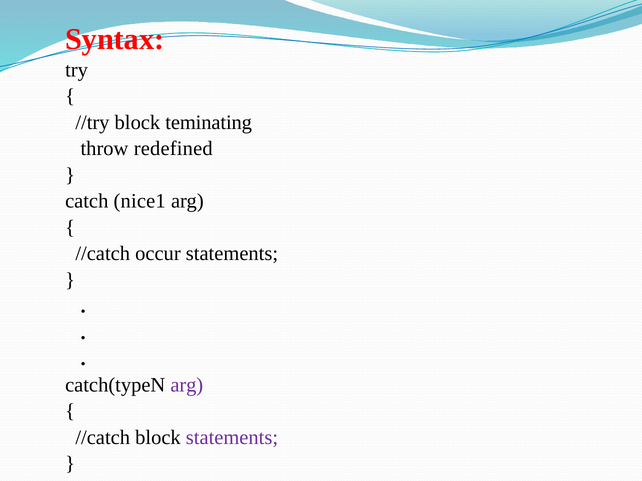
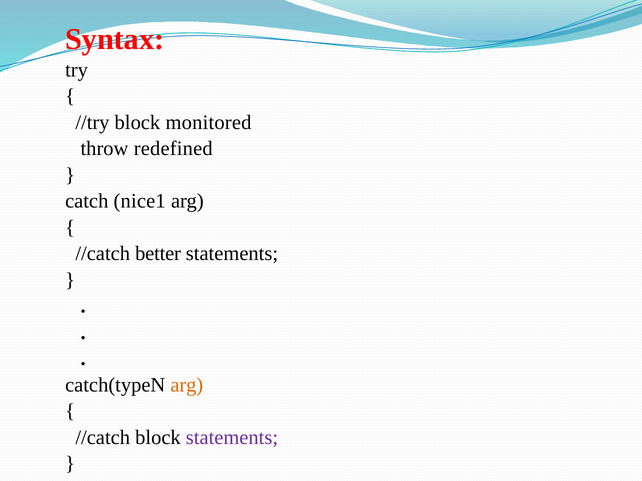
teminating: teminating -> monitored
occur: occur -> better
arg at (187, 385) colour: purple -> orange
